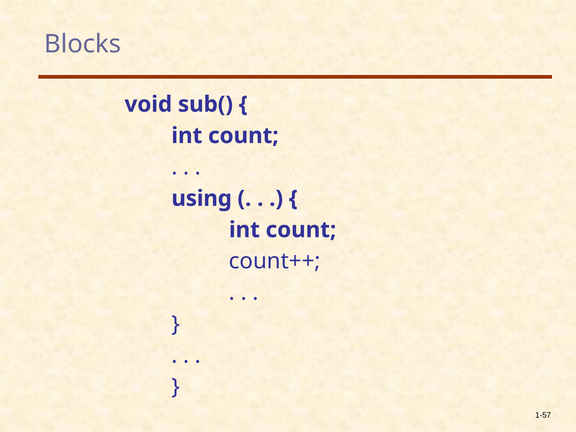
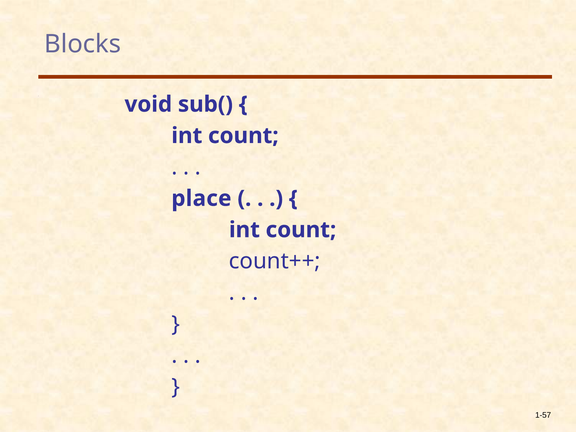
using: using -> place
